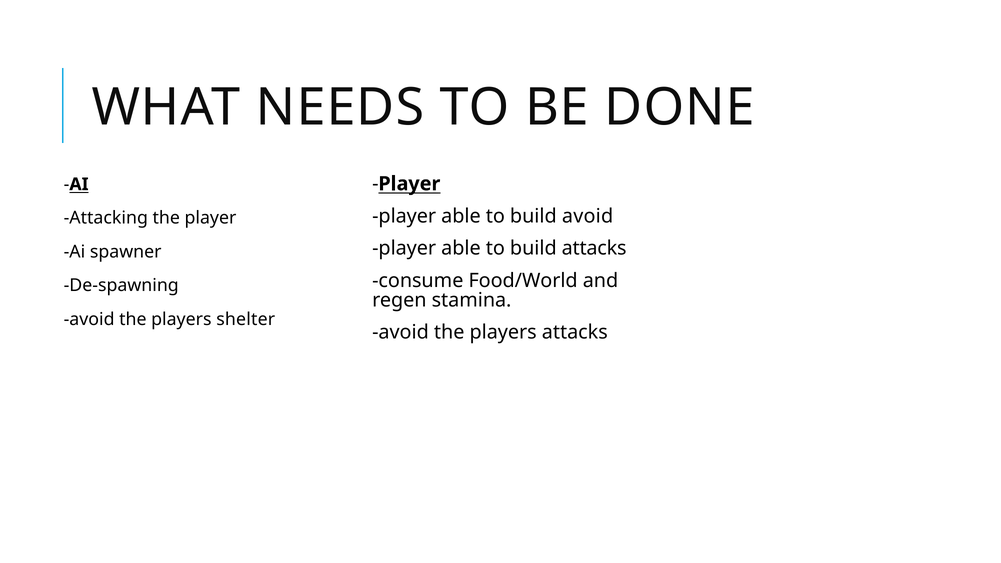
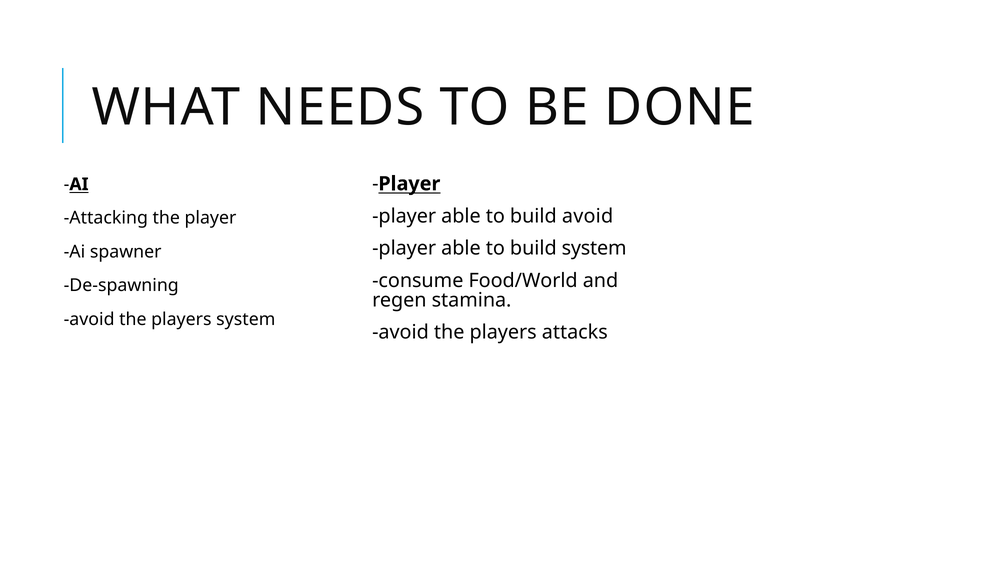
build attacks: attacks -> system
players shelter: shelter -> system
